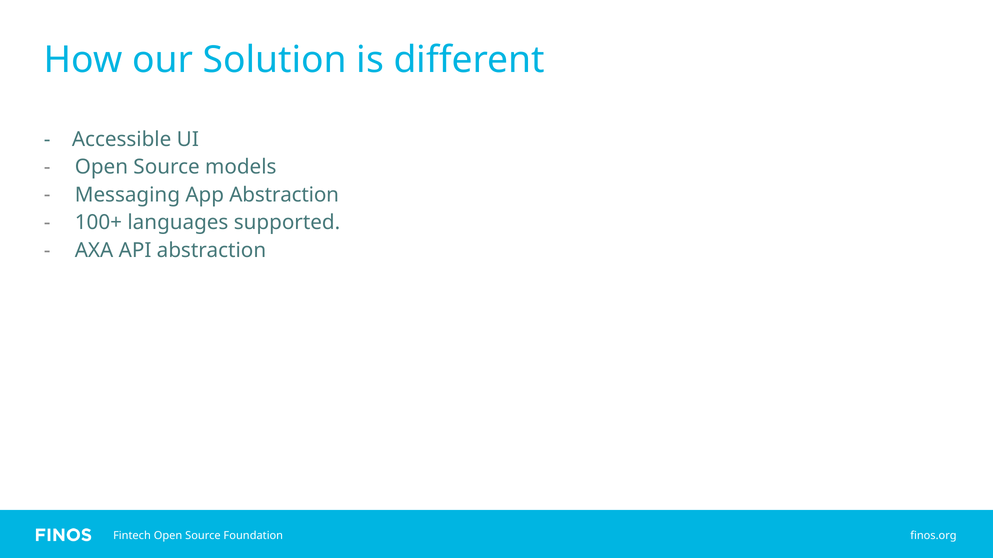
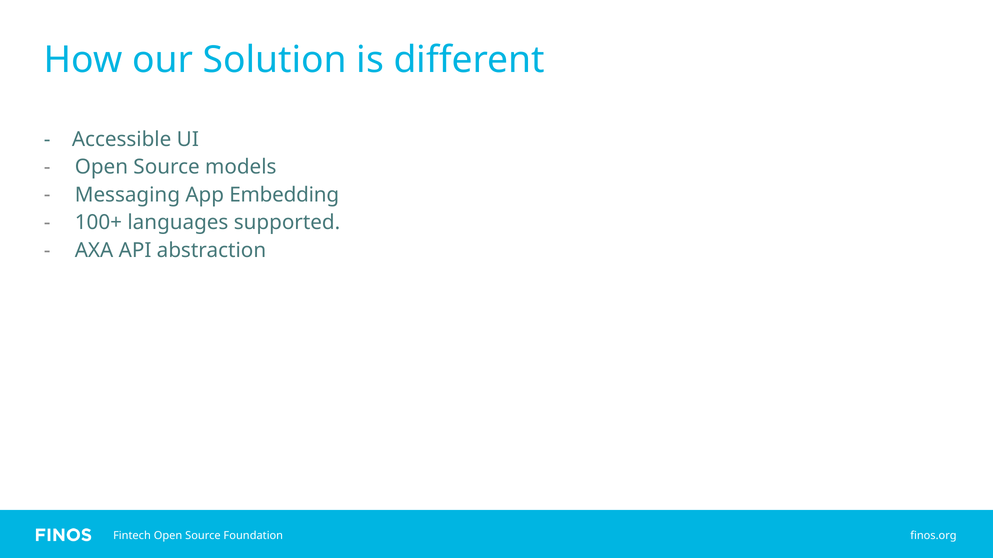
App Abstraction: Abstraction -> Embedding
